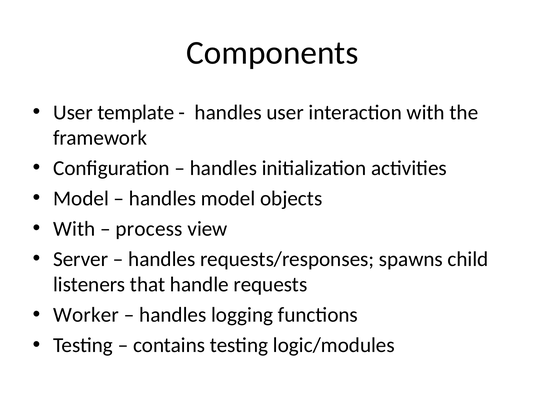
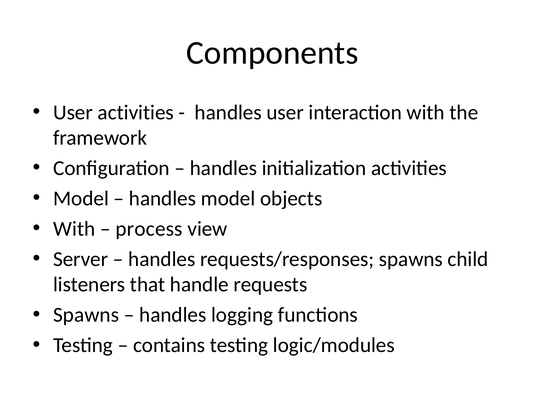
User template: template -> activities
Worker at (86, 315): Worker -> Spawns
